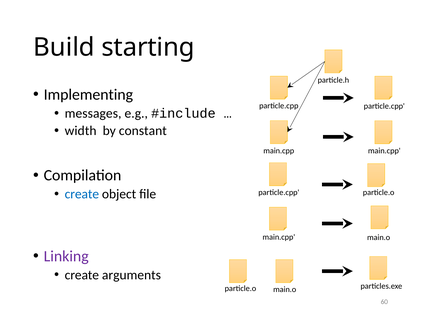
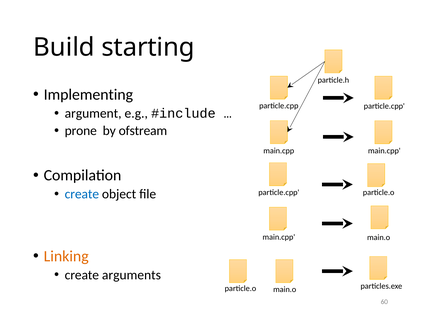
messages: messages -> argument
width: width -> prone
constant: constant -> ofstream
Linking colour: purple -> orange
